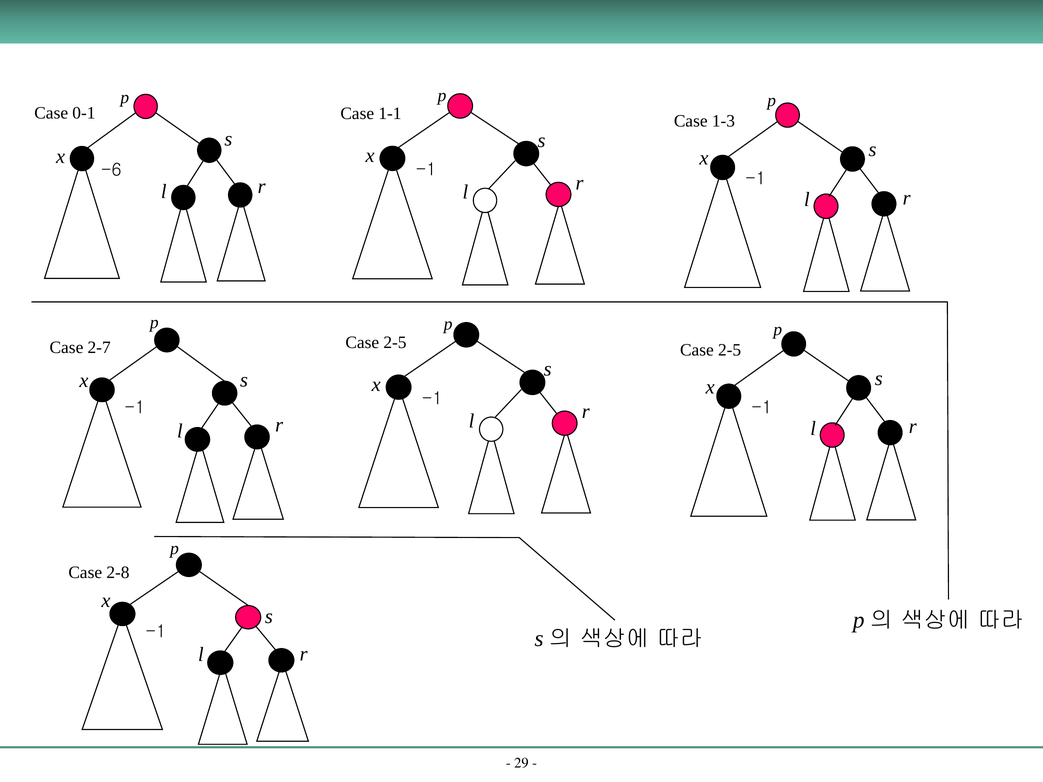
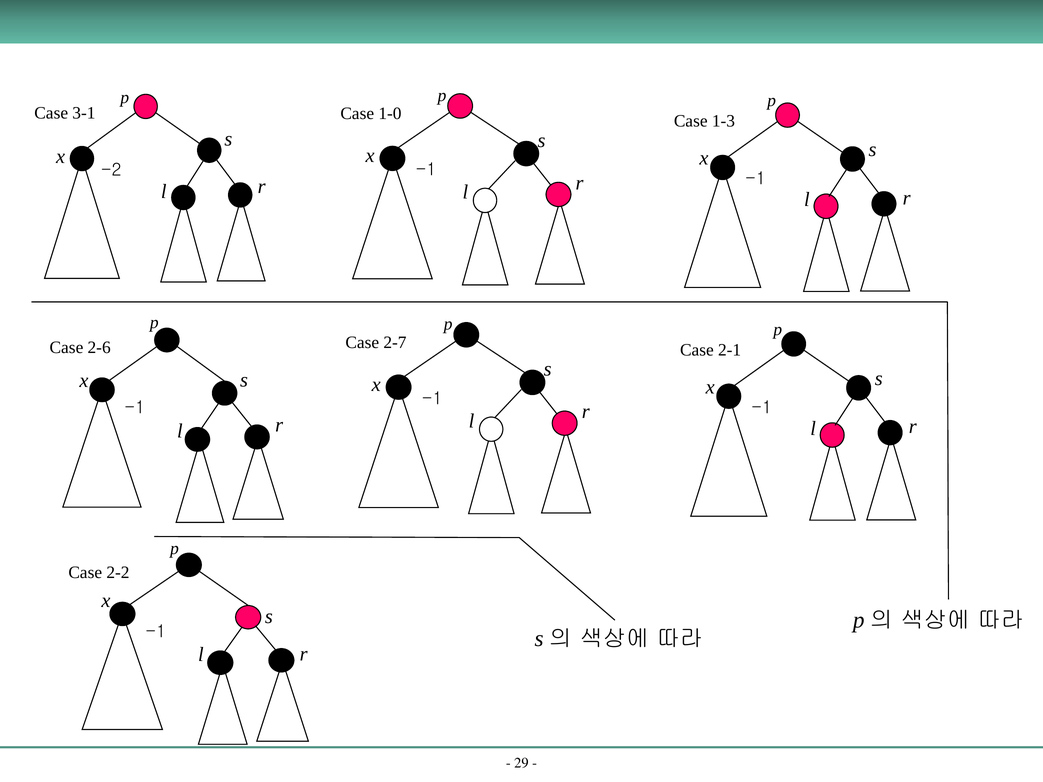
0-1: 0-1 -> 3-1
1-1: 1-1 -> 1-0
-6: -6 -> -2
2-5 at (395, 342): 2-5 -> 2-7
2-7: 2-7 -> 2-6
2-5 at (730, 350): 2-5 -> 2-1
2-8: 2-8 -> 2-2
